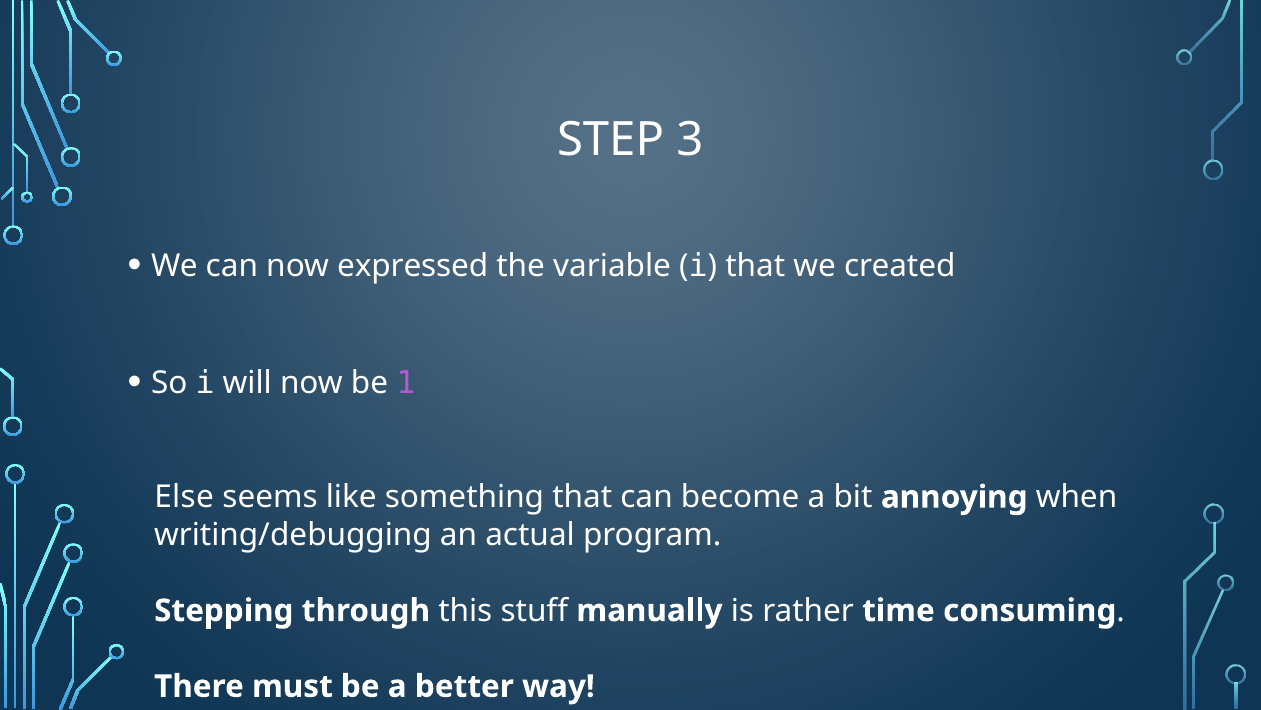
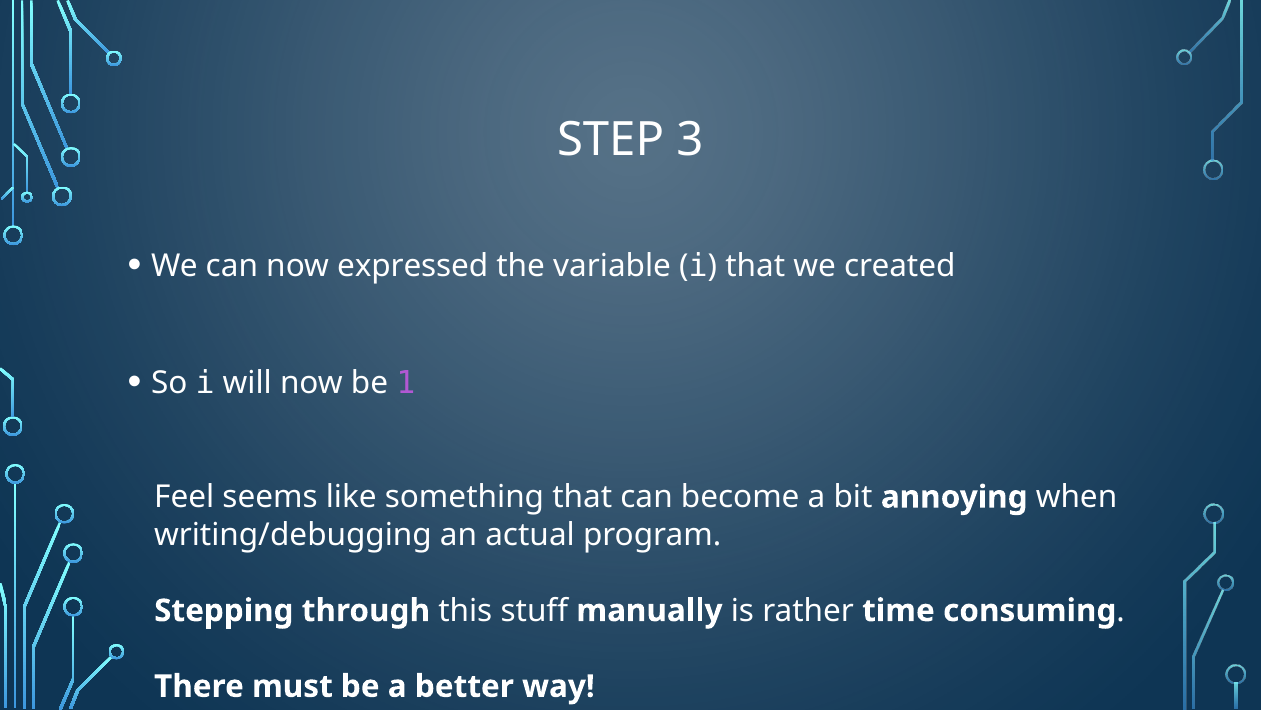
Else: Else -> Feel
